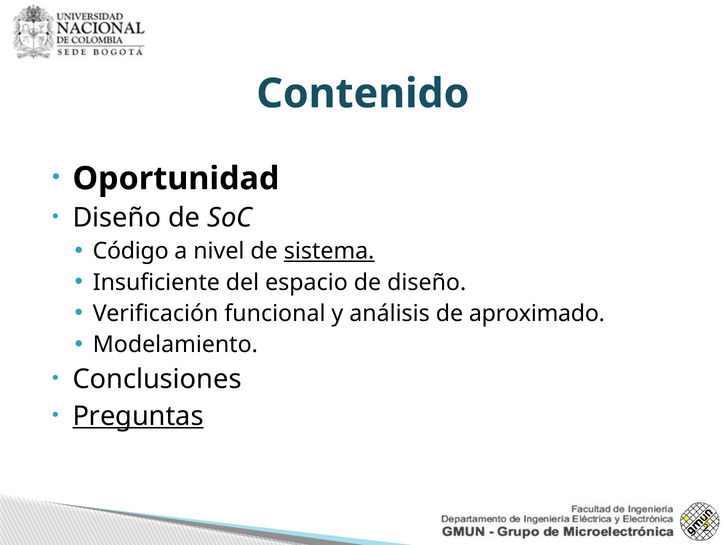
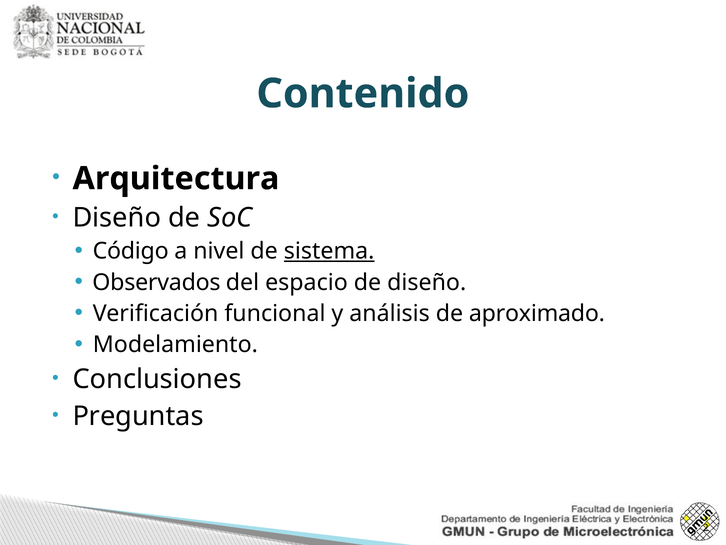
Oportunidad: Oportunidad -> Arquitectura
Insuficiente: Insuficiente -> Observados
Preguntas underline: present -> none
